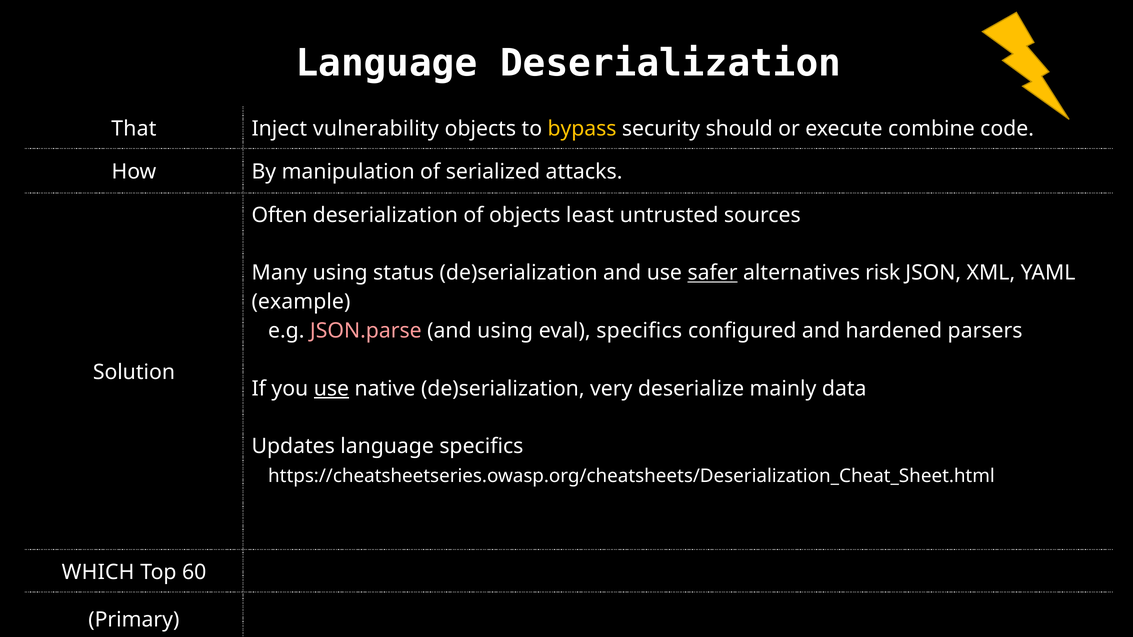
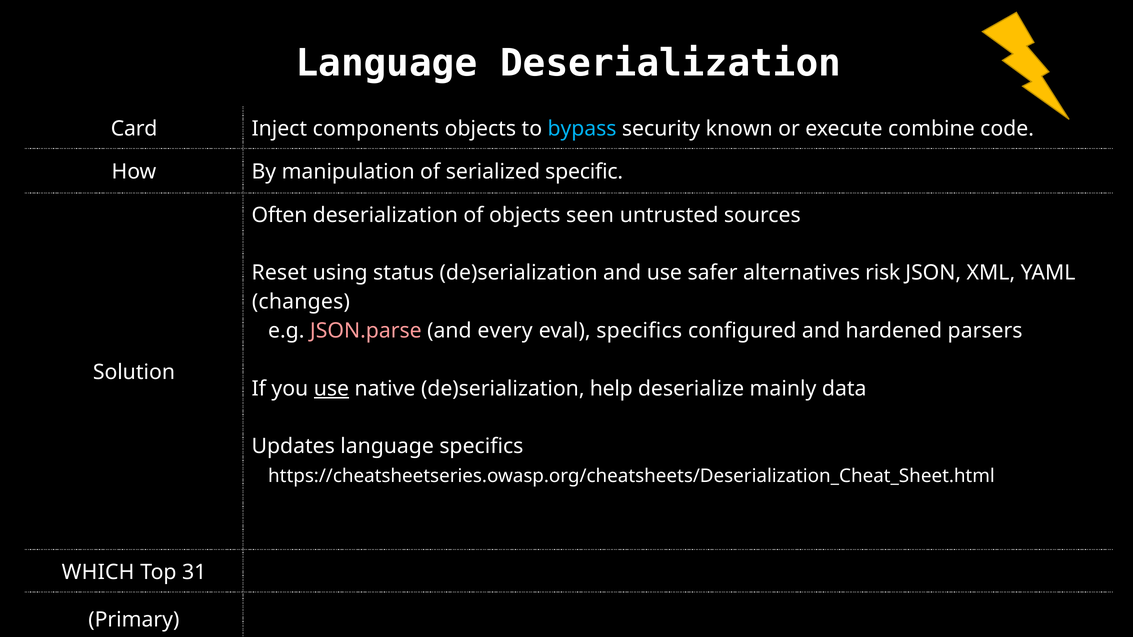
That: That -> Card
vulnerability: vulnerability -> components
bypass colour: yellow -> light blue
should: should -> known
attacks: attacks -> specific
least: least -> seen
Many: Many -> Reset
safer underline: present -> none
example: example -> changes
and using: using -> every
very: very -> help
60: 60 -> 31
